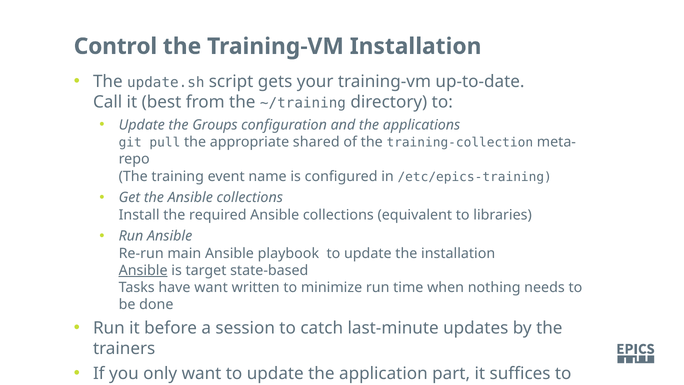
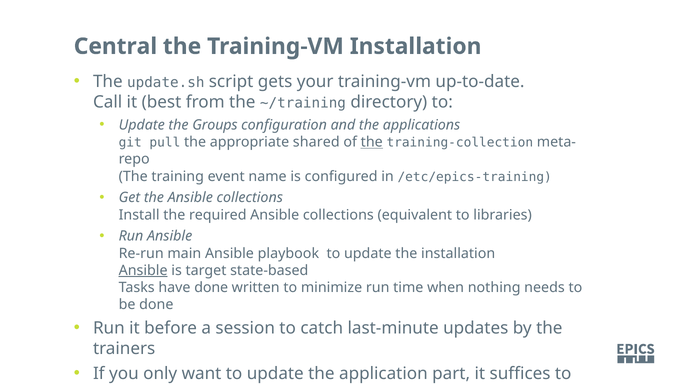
Control: Control -> Central
the at (372, 142) underline: none -> present
have want: want -> done
